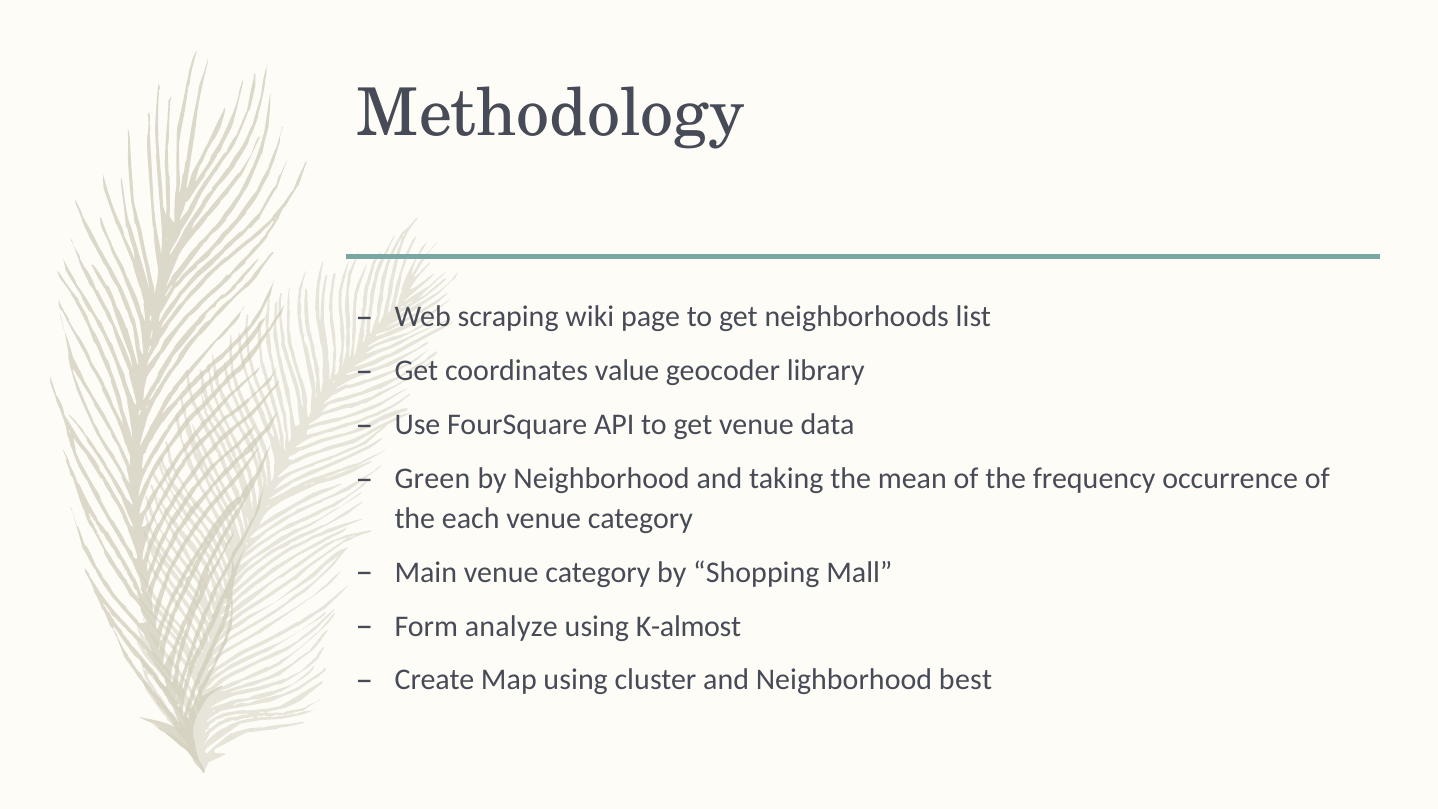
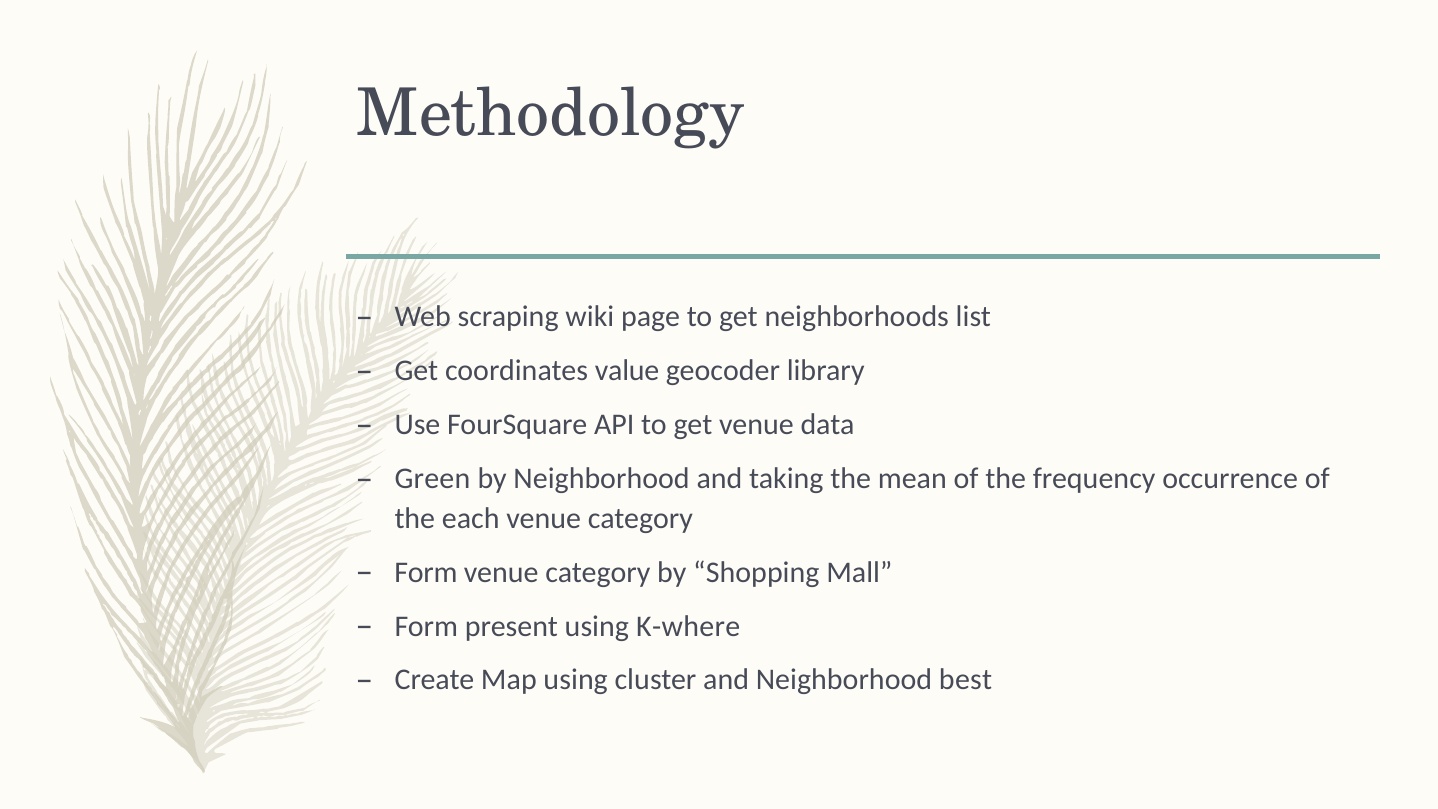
Main at (426, 572): Main -> Form
analyze: analyze -> present
K-almost: K-almost -> K-where
